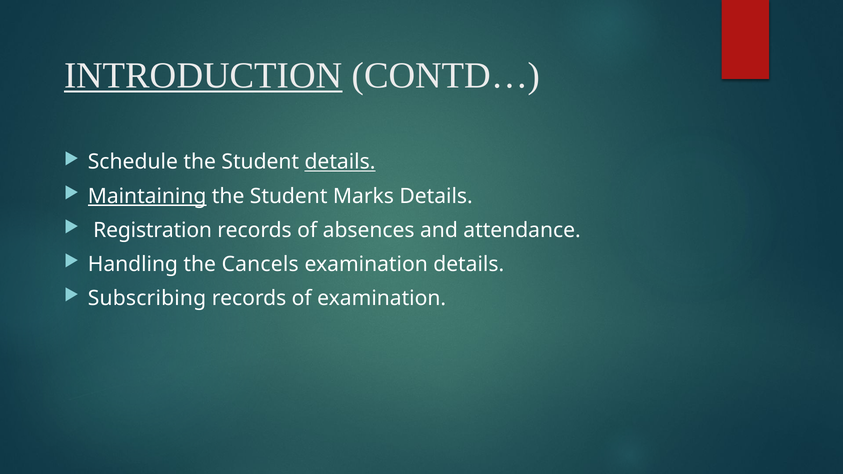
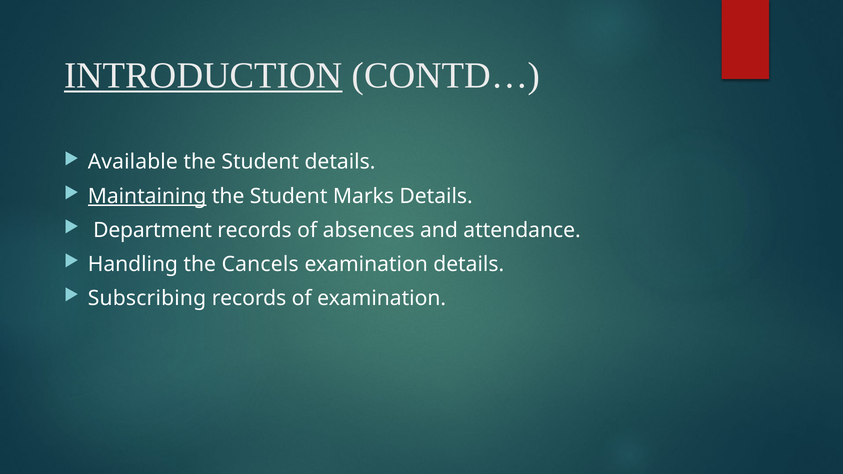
Schedule: Schedule -> Available
details at (340, 162) underline: present -> none
Registration: Registration -> Department
